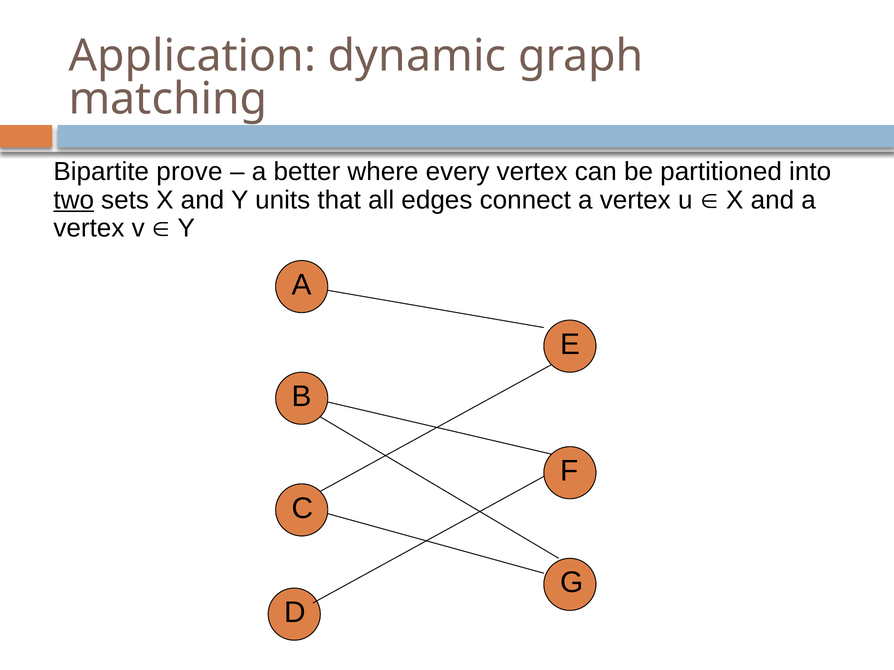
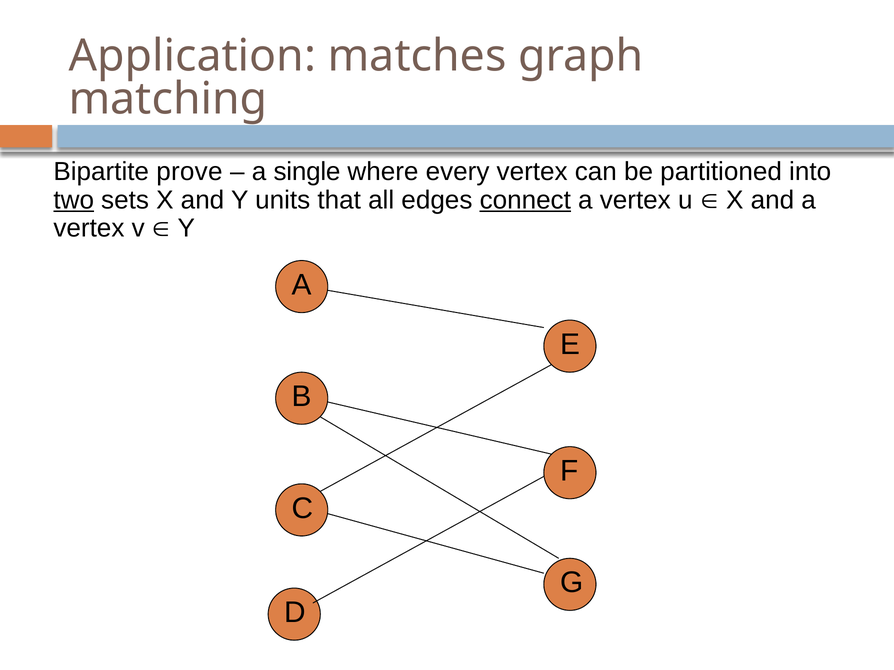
dynamic: dynamic -> matches
better: better -> single
connect underline: none -> present
